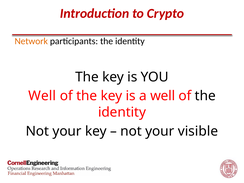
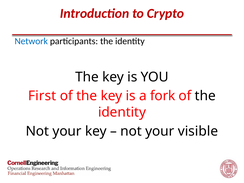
Network colour: orange -> blue
Well at (42, 96): Well -> First
a well: well -> fork
